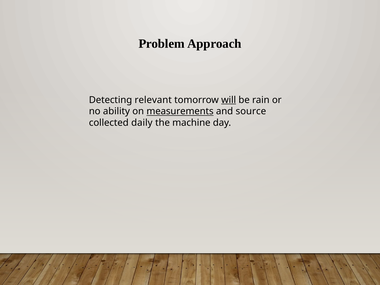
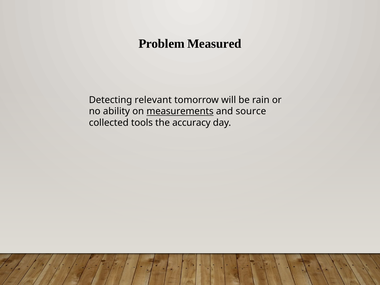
Approach: Approach -> Measured
will underline: present -> none
daily: daily -> tools
machine: machine -> accuracy
